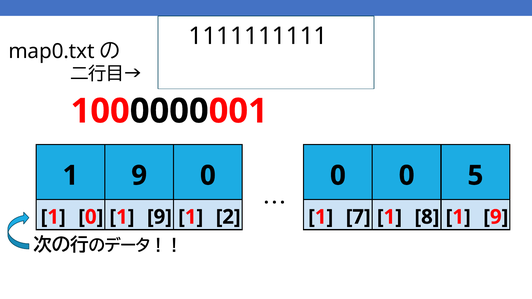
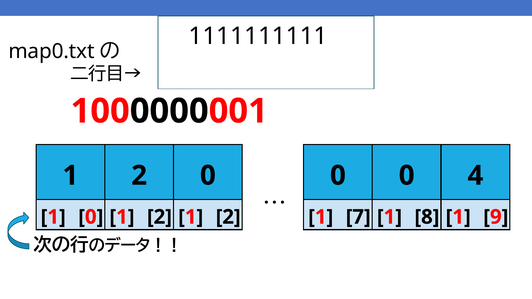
9 at (139, 176): 9 -> 2
5: 5 -> 4
0 1 9: 9 -> 2
